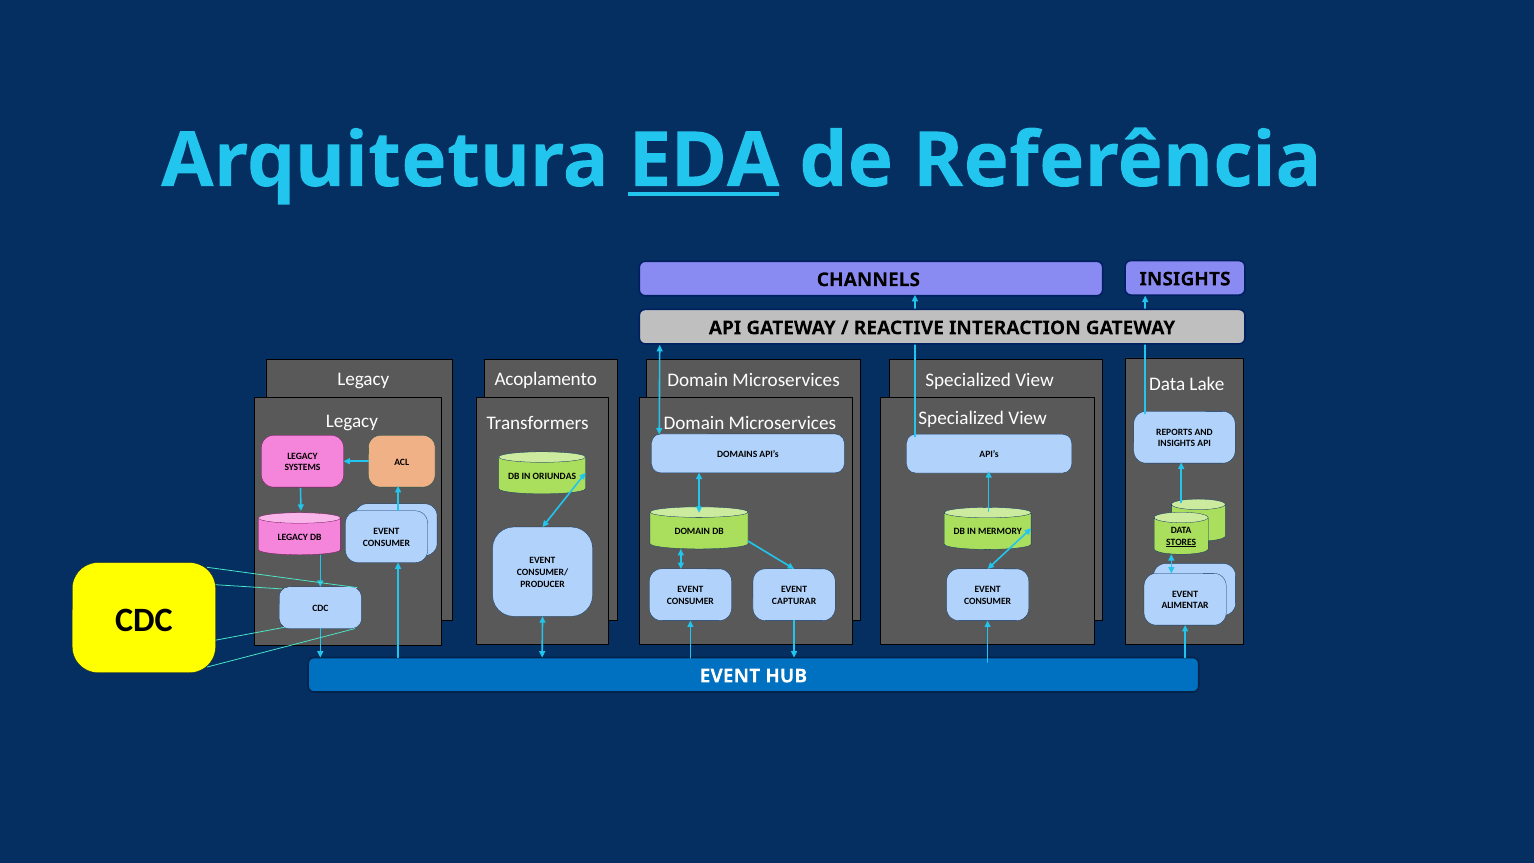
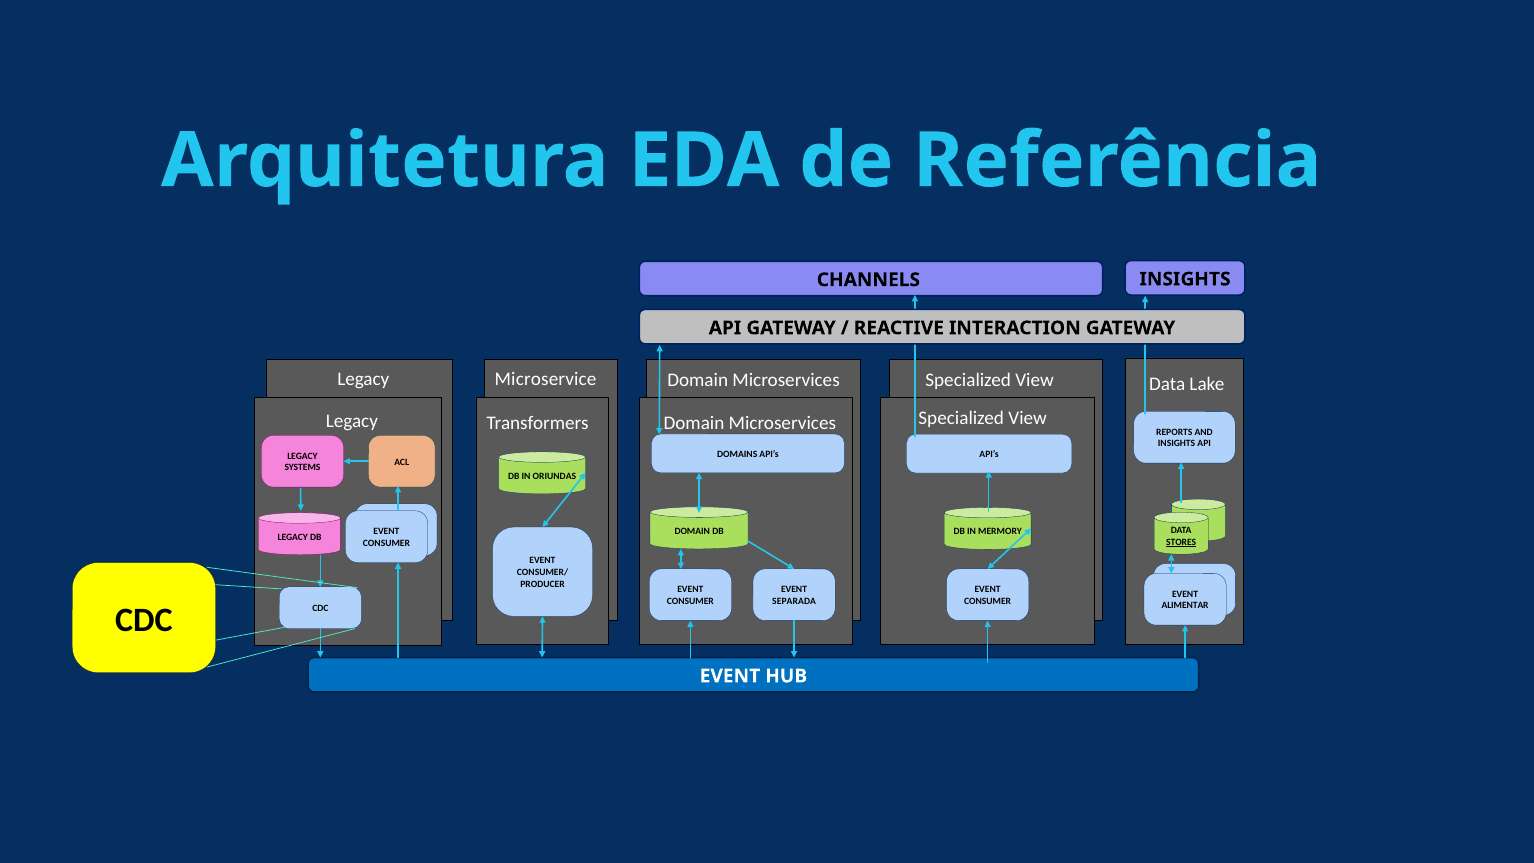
EDA underline: present -> none
Acoplamento: Acoplamento -> Microservice
CAPTURAR: CAPTURAR -> SEPARADA
